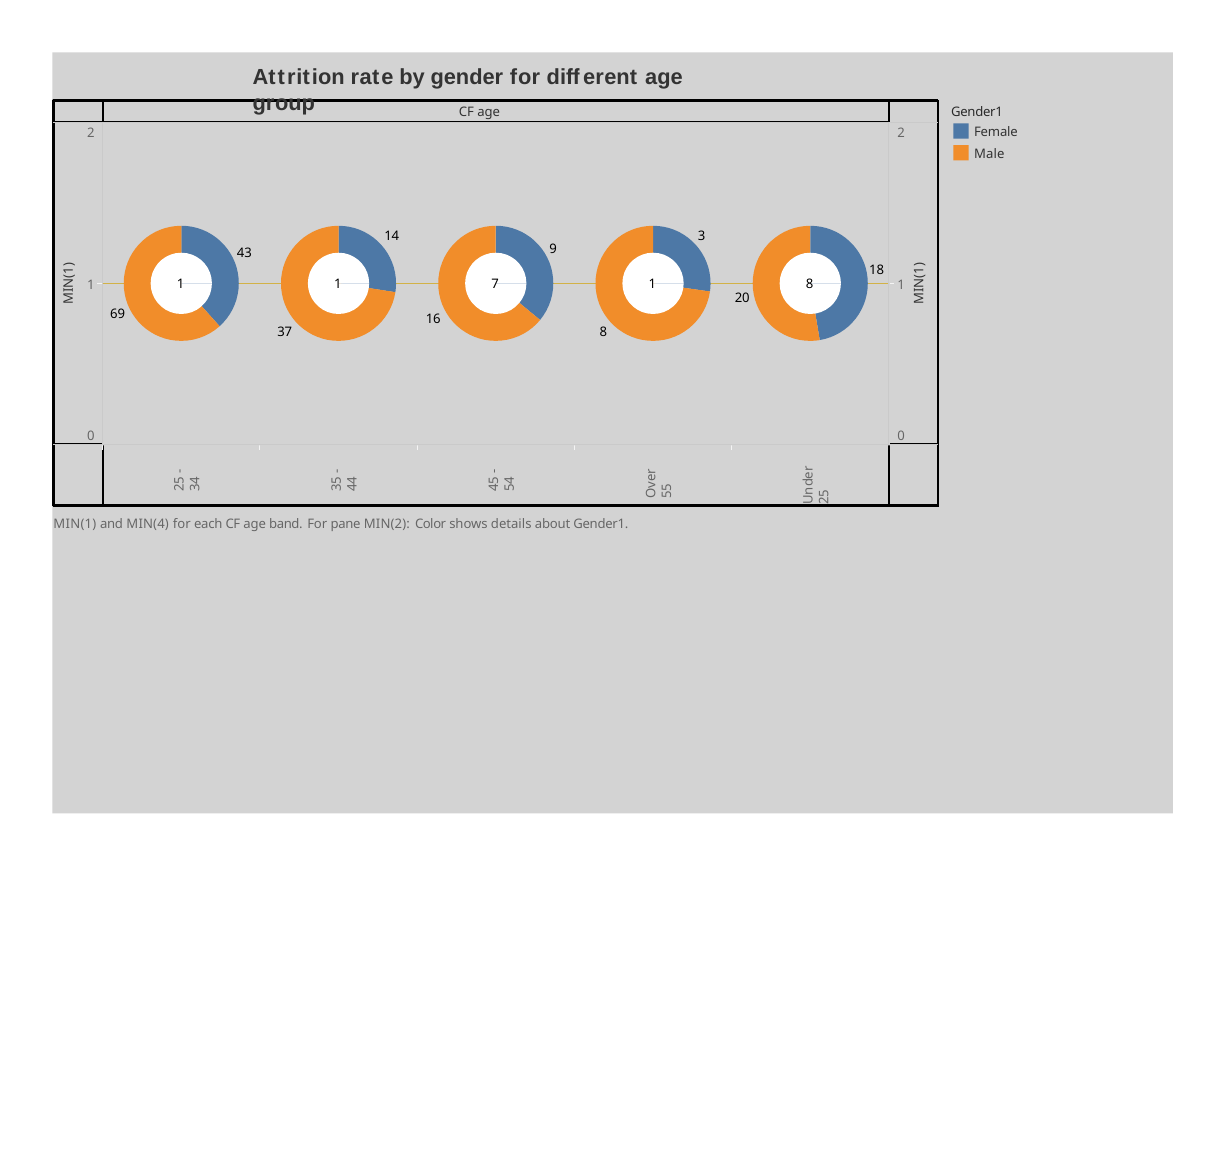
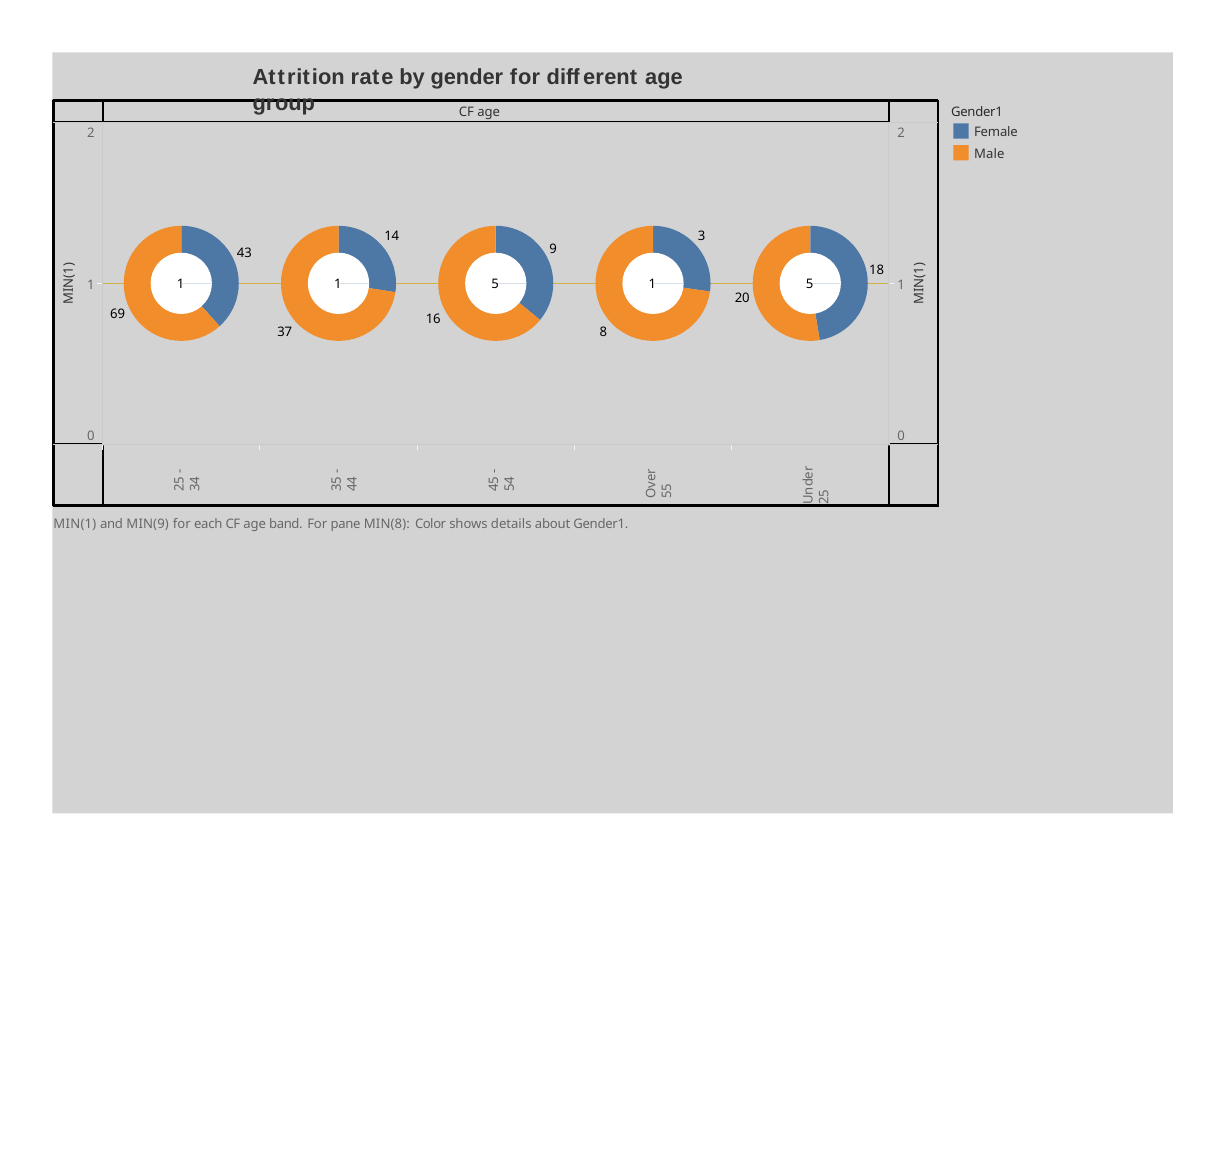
1 1 7: 7 -> 5
8 at (810, 284): 8 -> 5
MIN(4: MIN(4 -> MIN(9
MIN(2: MIN(2 -> MIN(8
